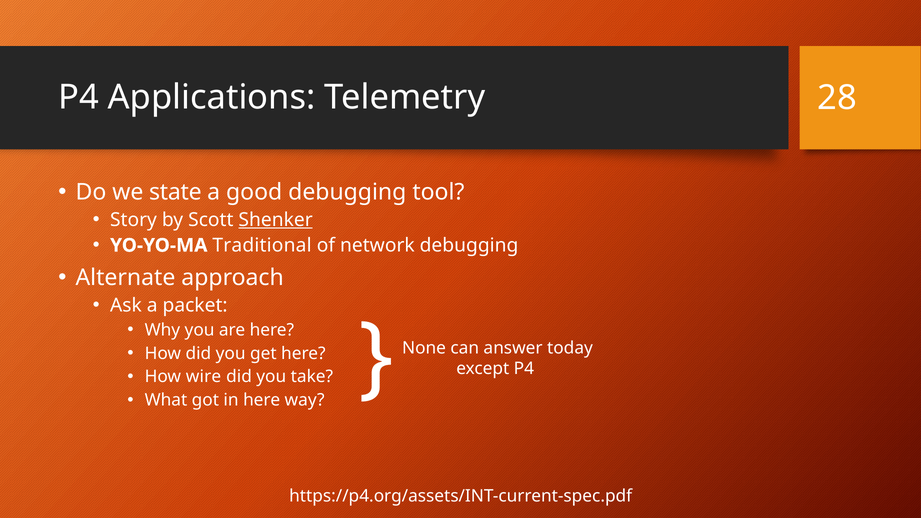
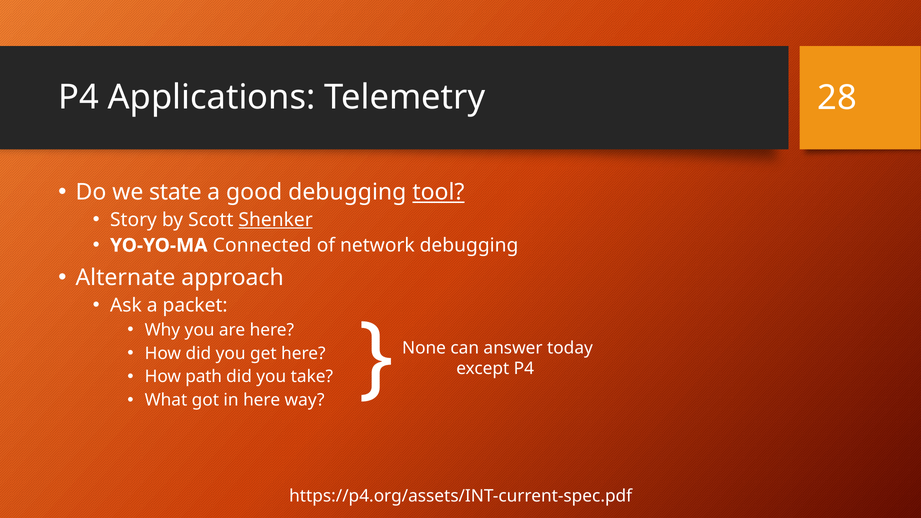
tool underline: none -> present
Traditional: Traditional -> Connected
wire: wire -> path
